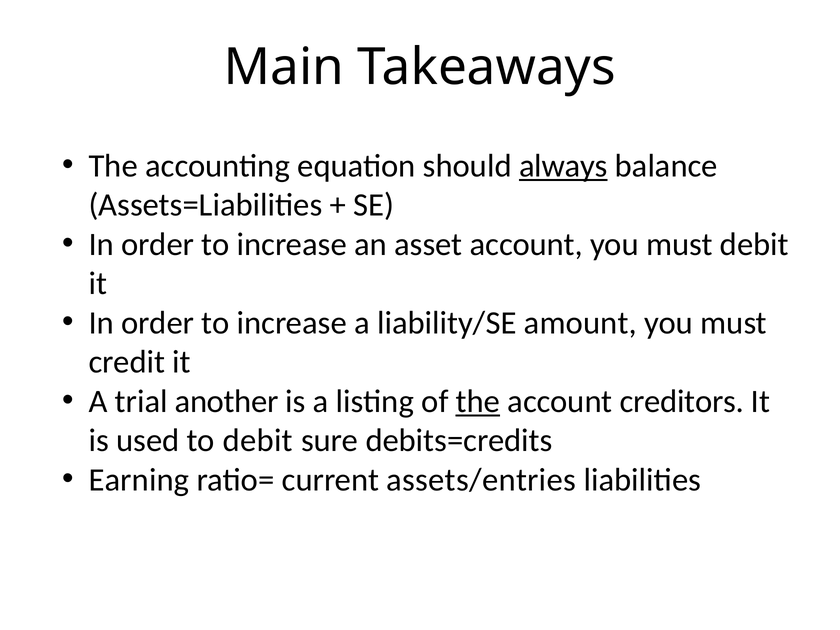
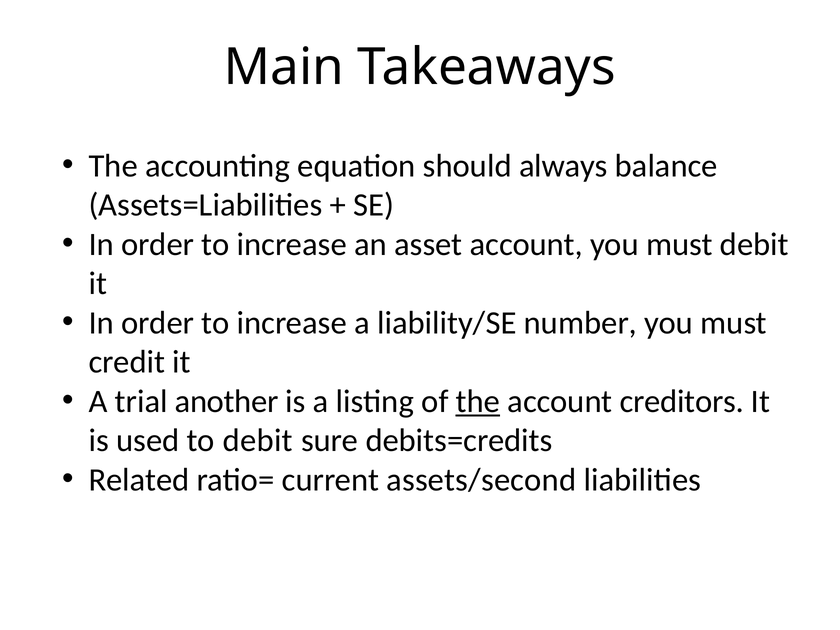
always underline: present -> none
amount: amount -> number
Earning: Earning -> Related
assets/entries: assets/entries -> assets/second
